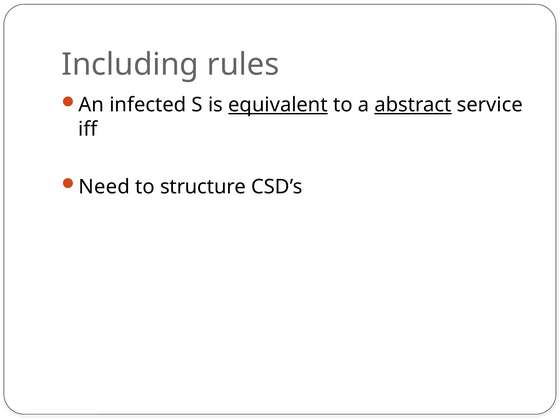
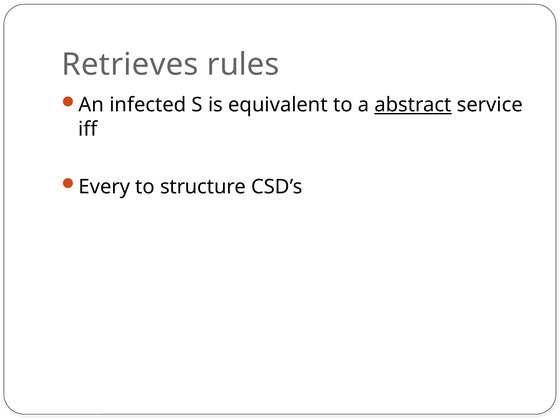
Including: Including -> Retrieves
equivalent underline: present -> none
Need: Need -> Every
